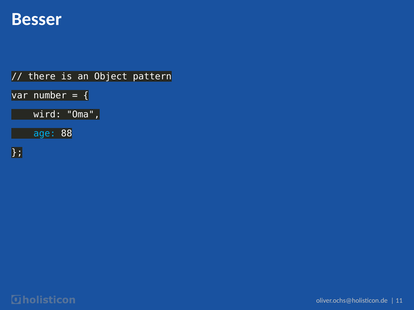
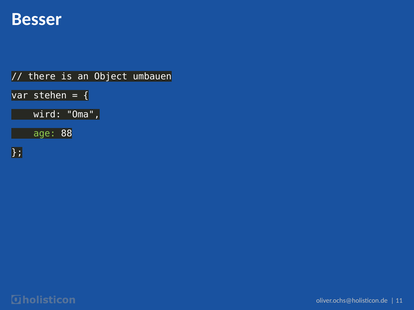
pattern: pattern -> umbauen
number: number -> stehen
age colour: light blue -> light green
